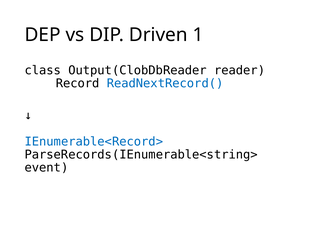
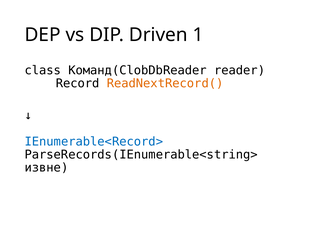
Output(ClobDbReader: Output(ClobDbReader -> Команд(ClobDbReader
ReadNextRecord( colour: blue -> orange
event: event -> извне
